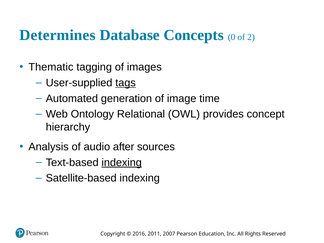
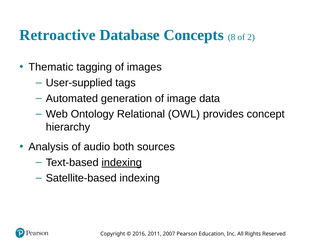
Determines: Determines -> Retroactive
0: 0 -> 8
tags underline: present -> none
time: time -> data
after: after -> both
